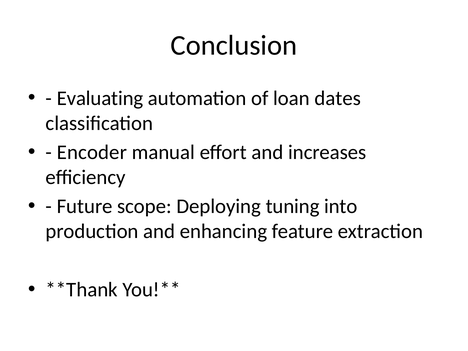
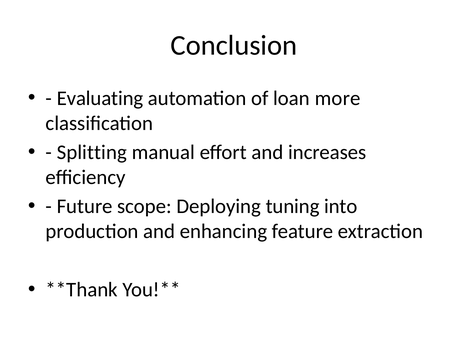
dates: dates -> more
Encoder: Encoder -> Splitting
